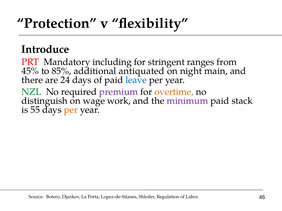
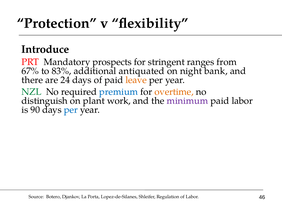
including: including -> prospects
45%: 45% -> 67%
85%: 85% -> 83%
main: main -> bank
leave colour: blue -> orange
premium colour: purple -> blue
wage: wage -> plant
paid stack: stack -> labor
55: 55 -> 90
per at (71, 110) colour: orange -> blue
